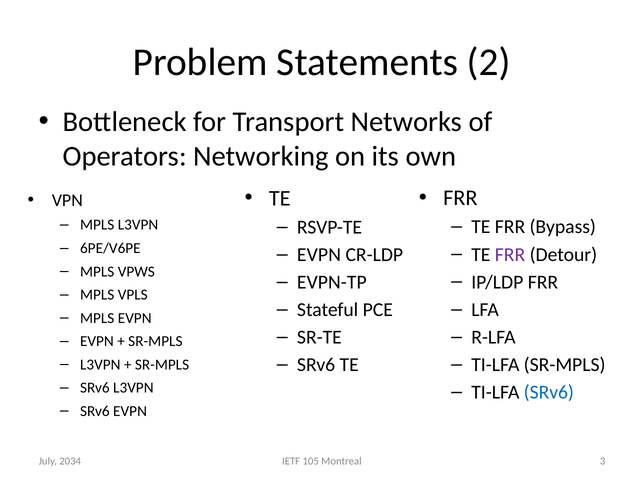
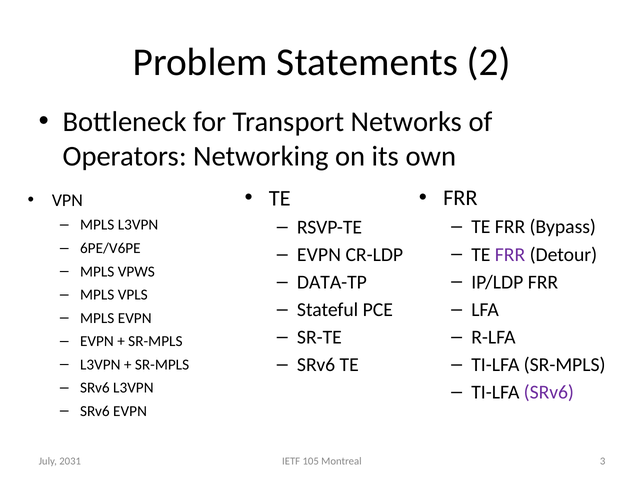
EVPN-TP: EVPN-TP -> DATA-TP
SRv6 at (549, 392) colour: blue -> purple
2034: 2034 -> 2031
